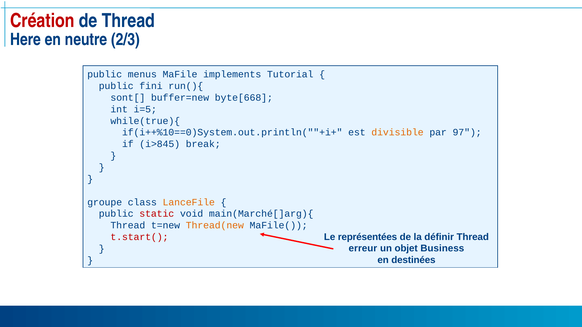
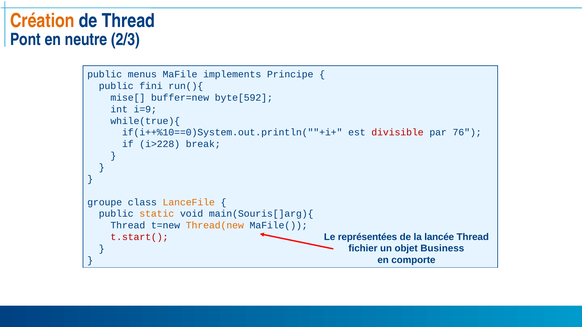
Création colour: red -> orange
Here: Here -> Pont
Tutorial: Tutorial -> Principe
sont[: sont[ -> mise[
byte[668: byte[668 -> byte[592
i=5: i=5 -> i=9
divisible colour: orange -> red
97: 97 -> 76
i>845: i>845 -> i>228
static colour: red -> orange
main(Marché[]arg){: main(Marché[]arg){ -> main(Souris[]arg){
définir: définir -> lancée
erreur: erreur -> fichier
destinées: destinées -> comporte
